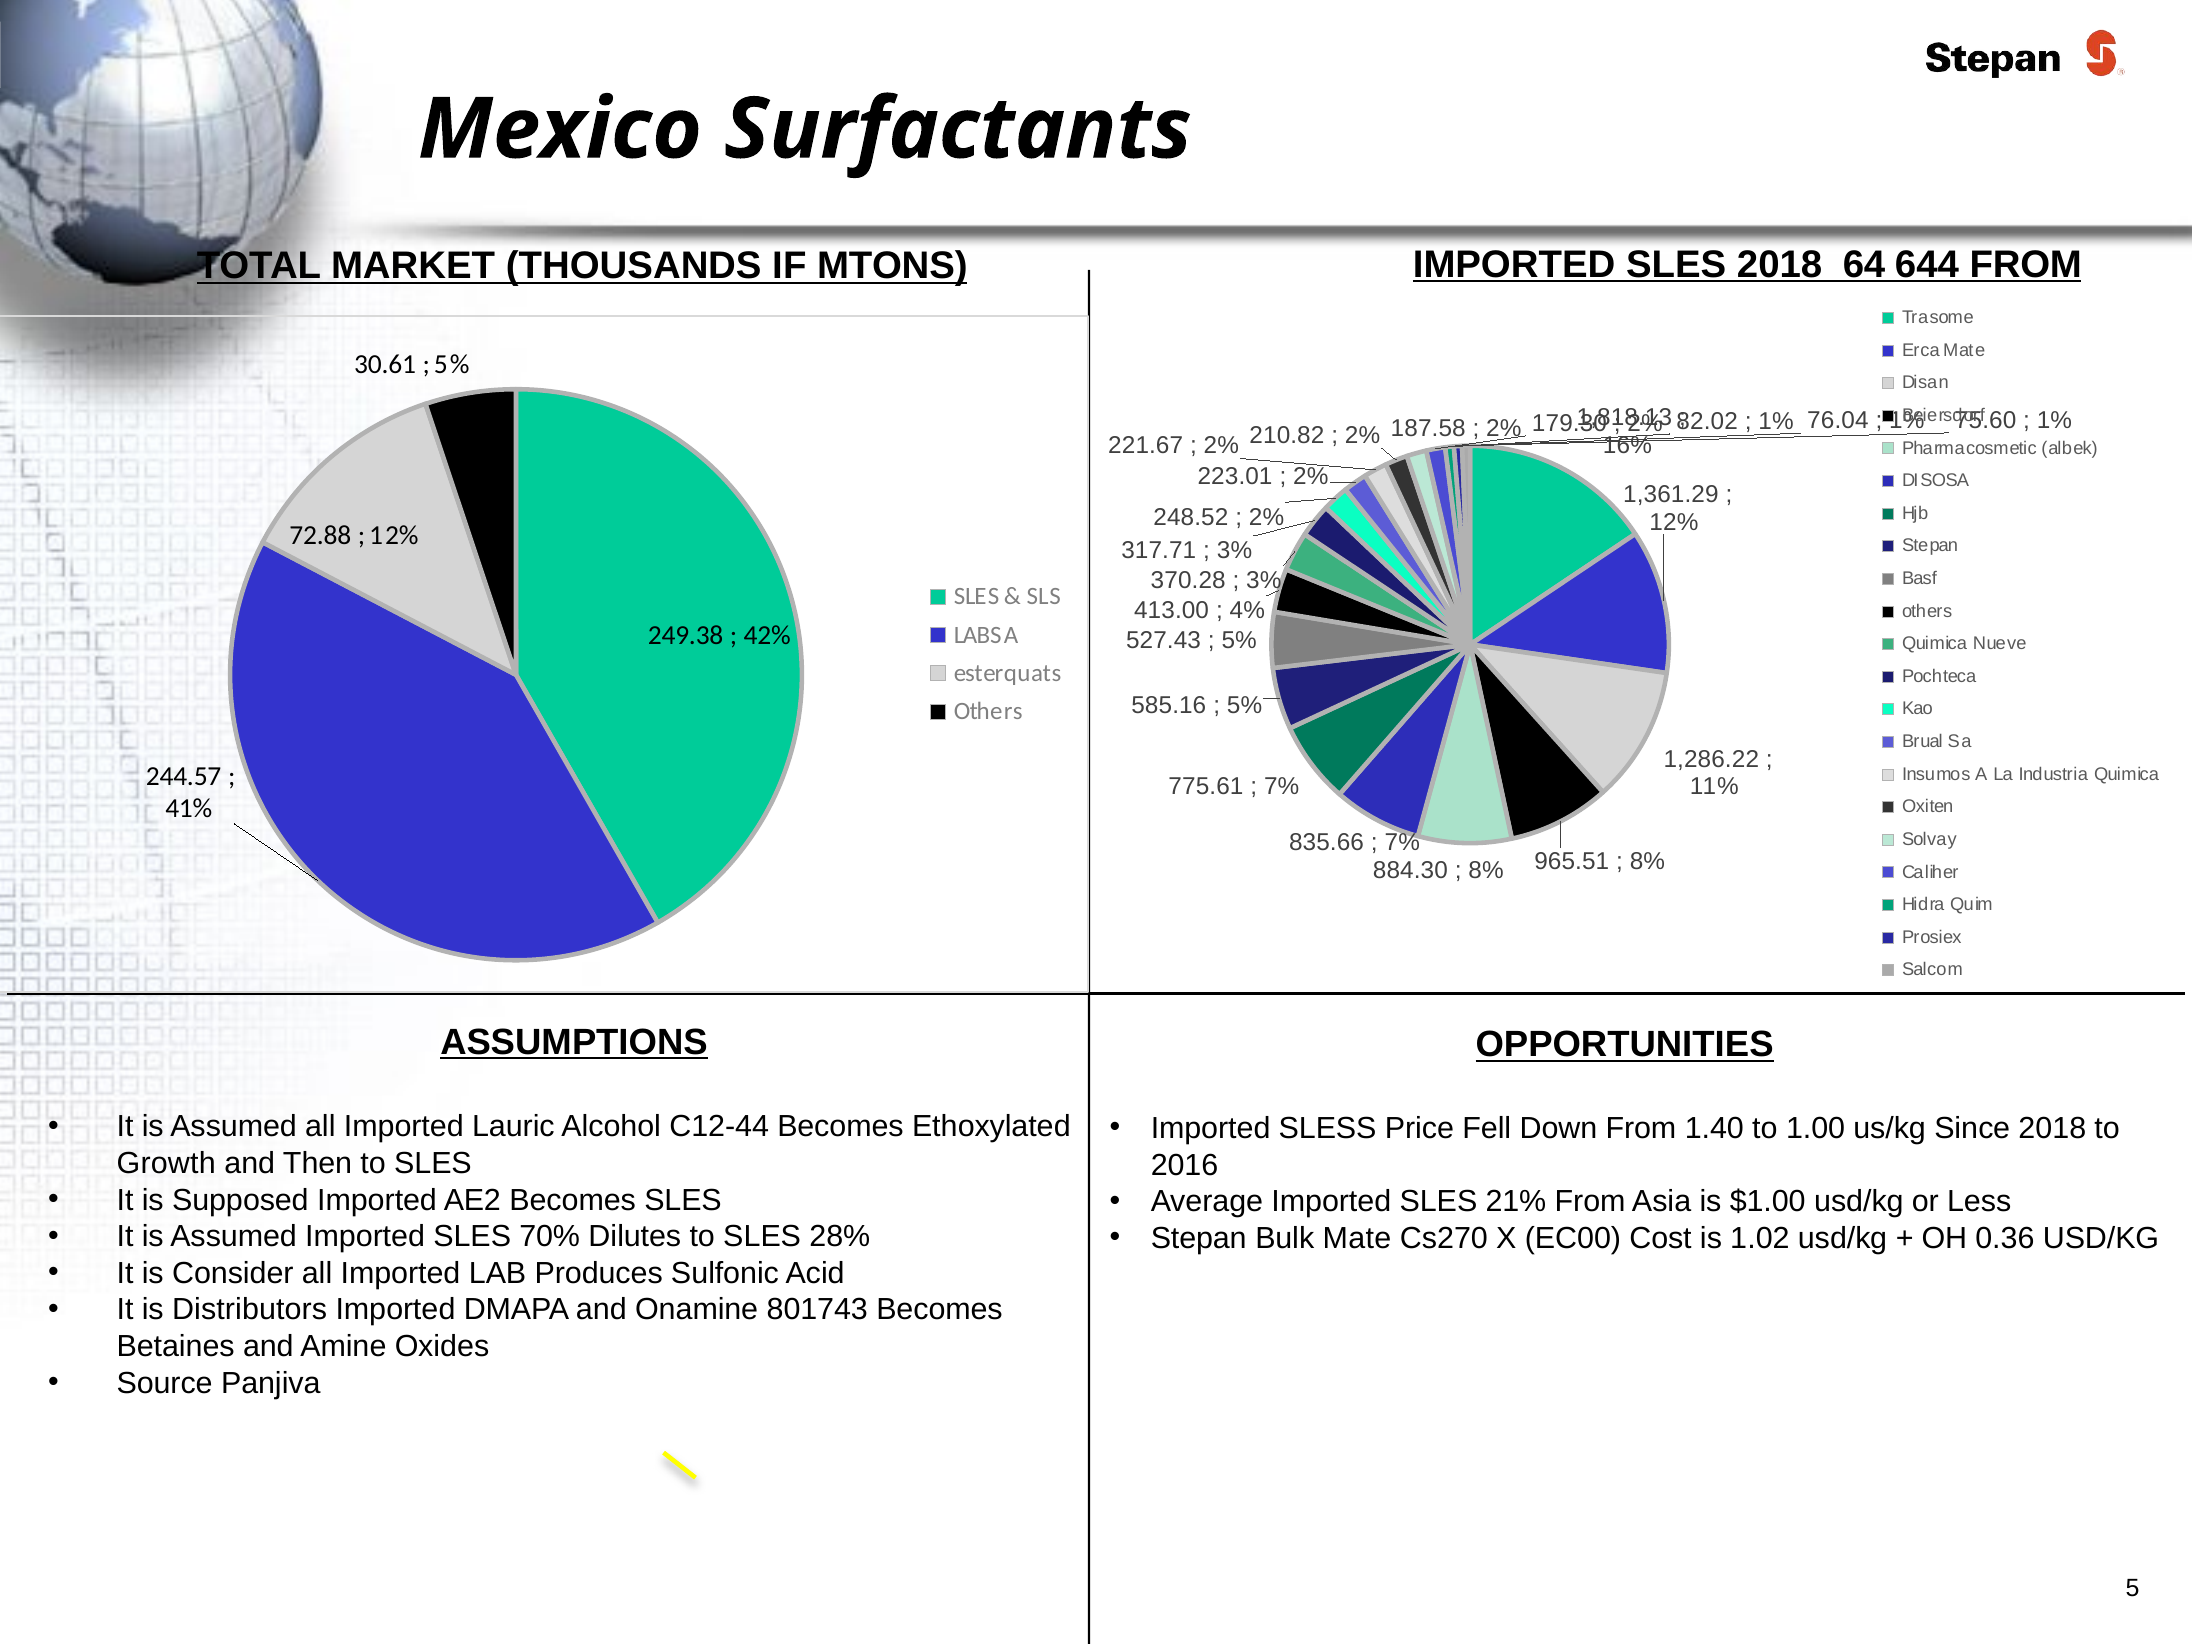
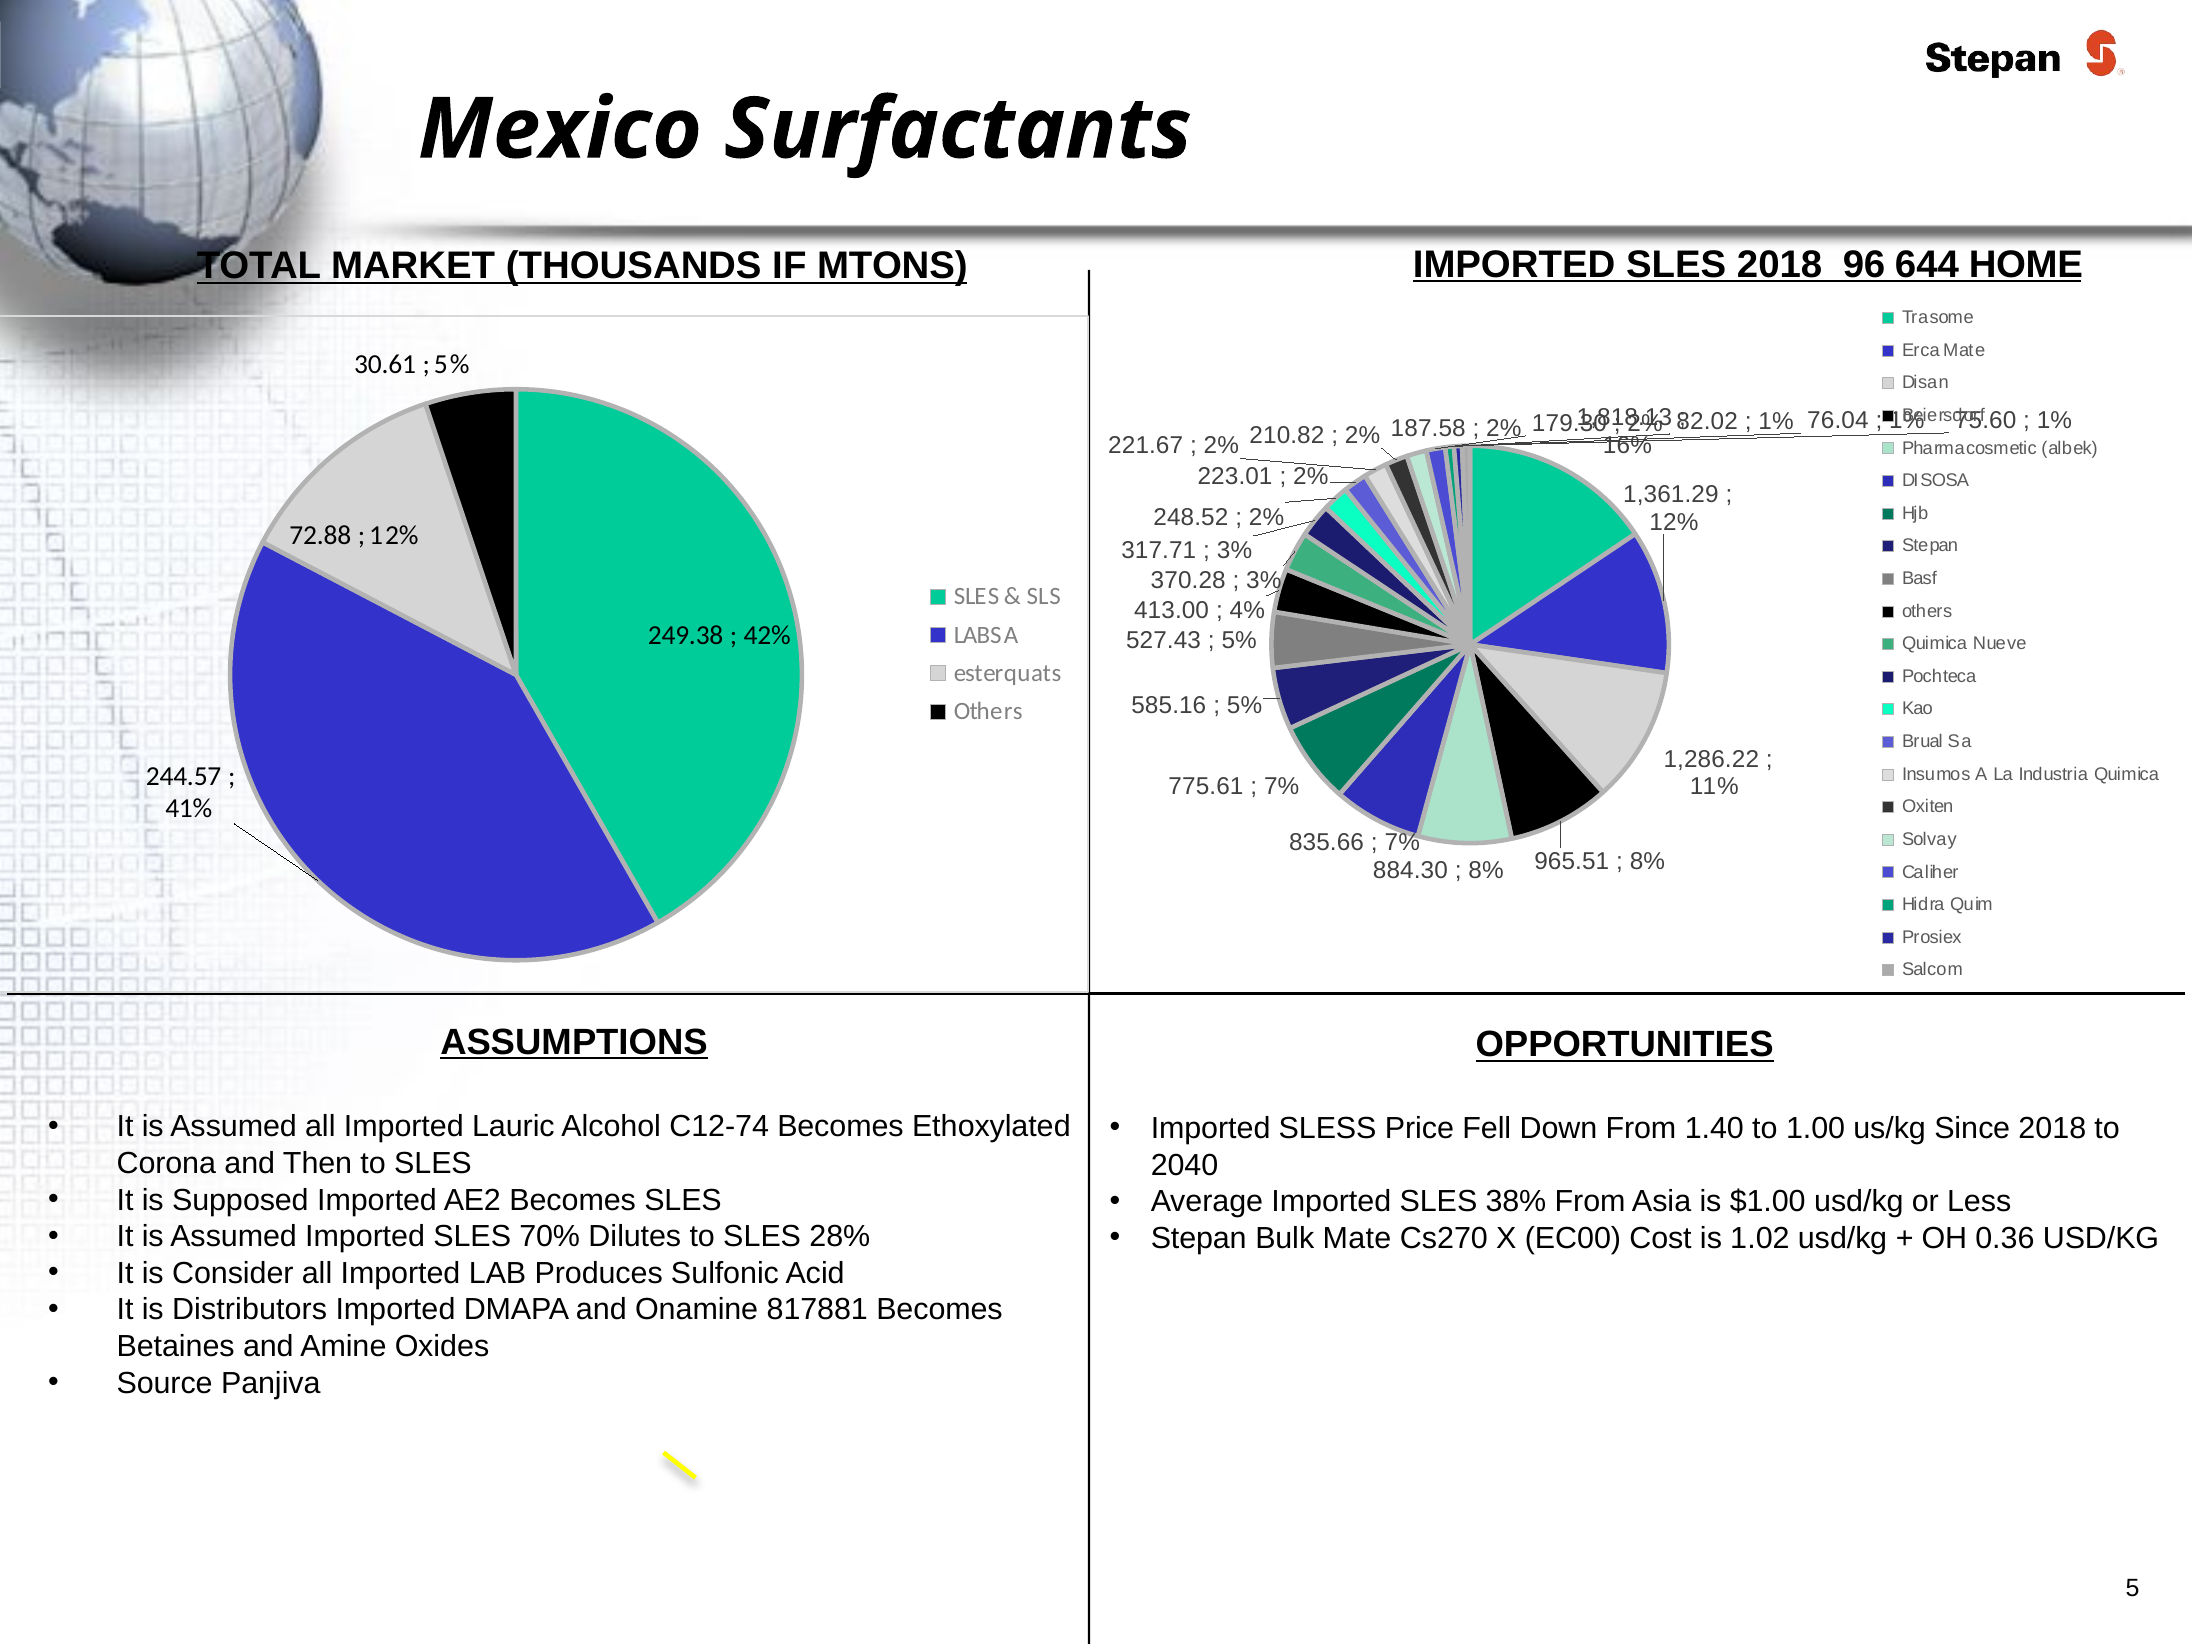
64: 64 -> 96
644 FROM: FROM -> HOME
C12-44: C12-44 -> C12-74
Growth: Growth -> Corona
2016: 2016 -> 2040
21%: 21% -> 38%
801743: 801743 -> 817881
